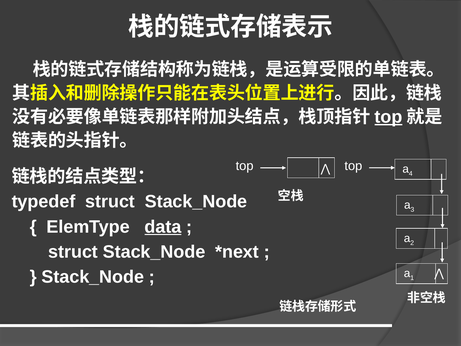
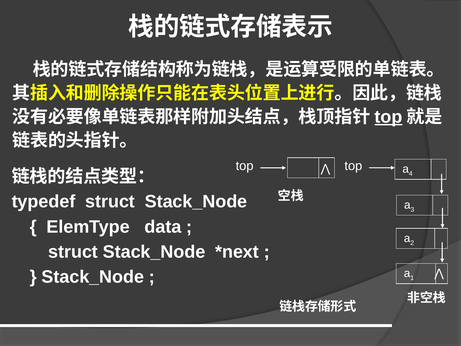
data underline: present -> none
